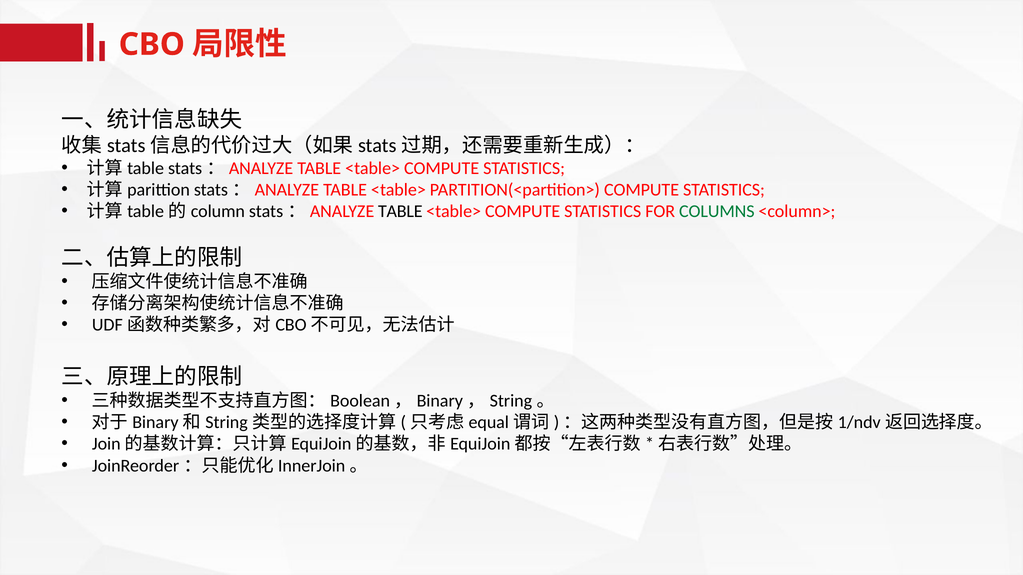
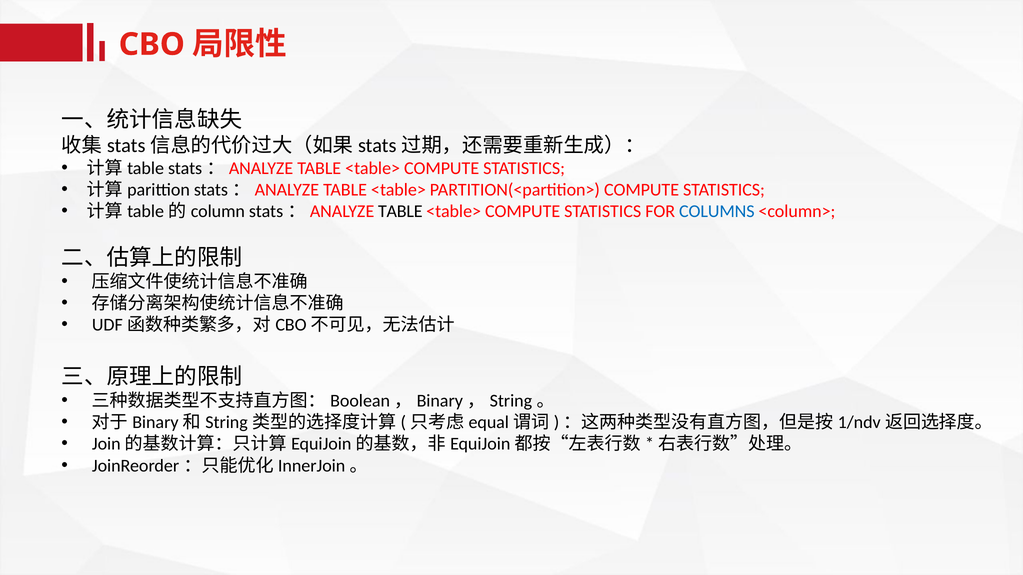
COLUMNS colour: green -> blue
